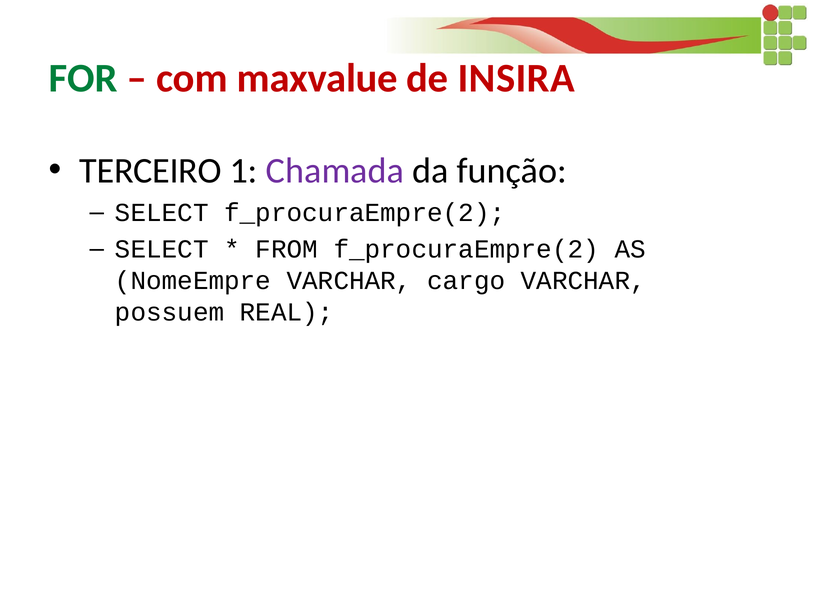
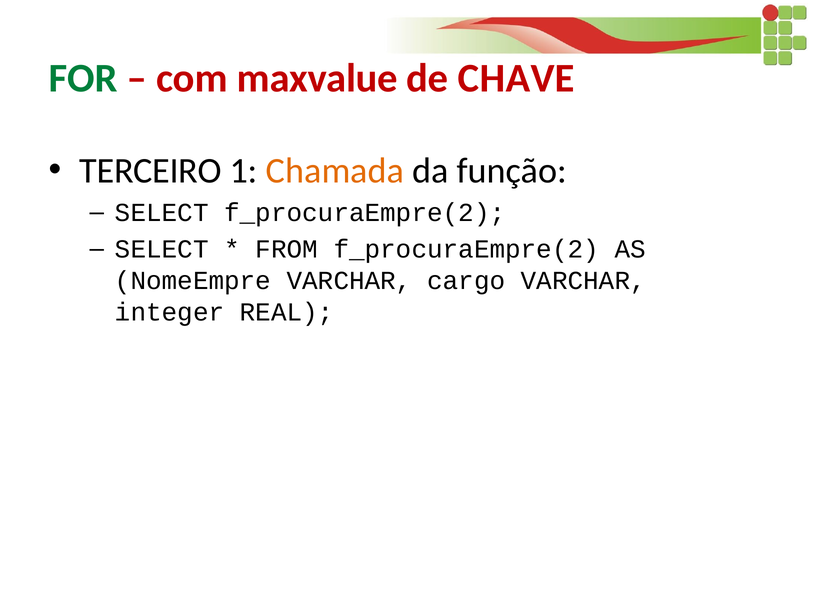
INSIRA: INSIRA -> CHAVE
Chamada colour: purple -> orange
possuem: possuem -> integer
